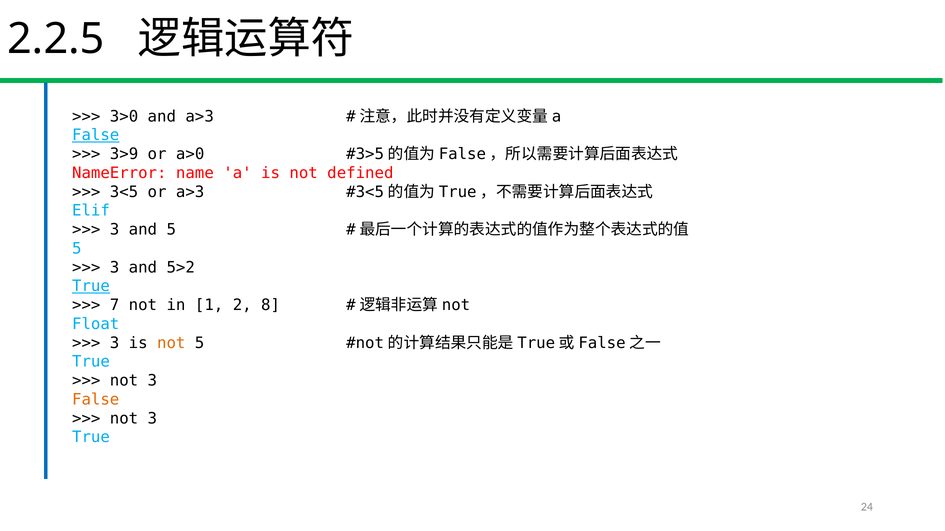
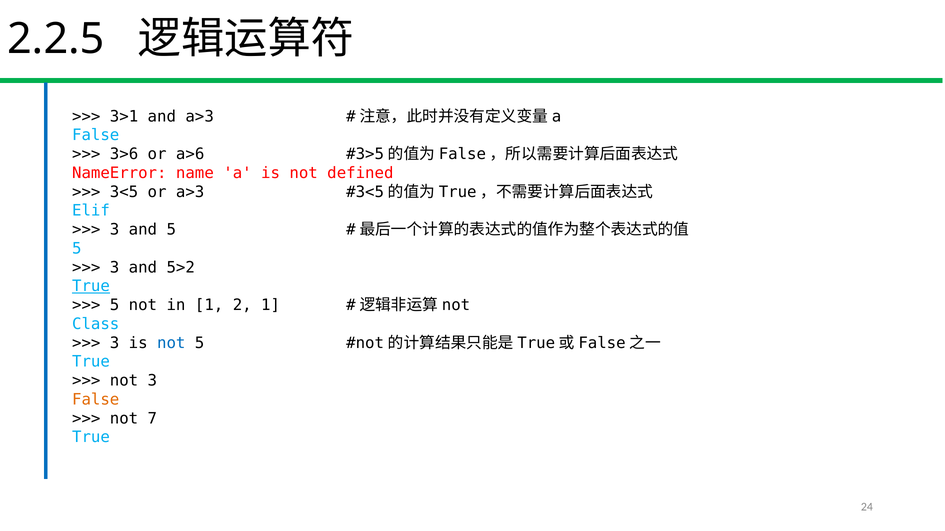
3>0: 3>0 -> 3>1
False at (96, 135) underline: present -> none
3>9: 3>9 -> 3>6
a>0: a>0 -> a>6
7 at (115, 305): 7 -> 5
2 8: 8 -> 1
Float: Float -> Class
not at (171, 343) colour: orange -> blue
3 at (152, 419): 3 -> 7
